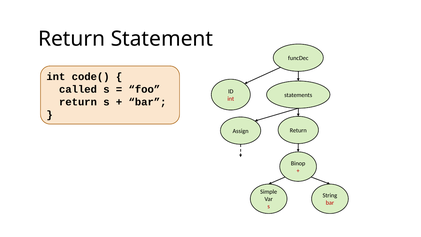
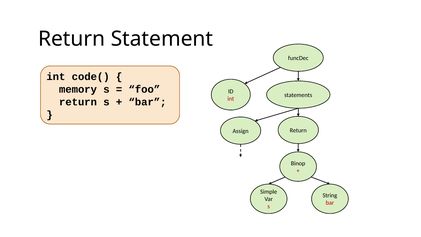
called: called -> memory
